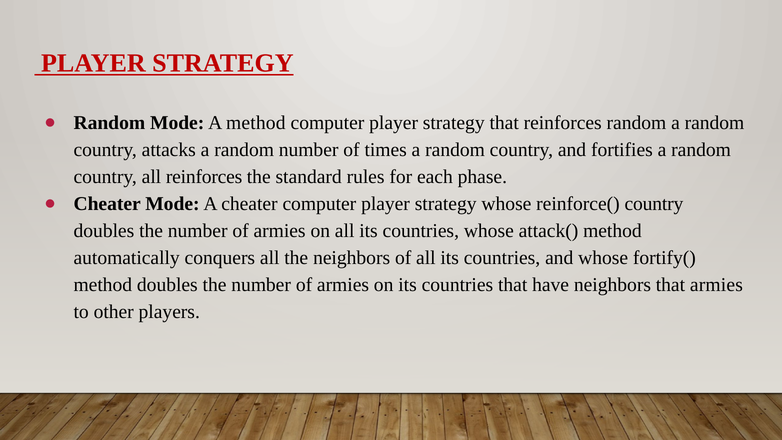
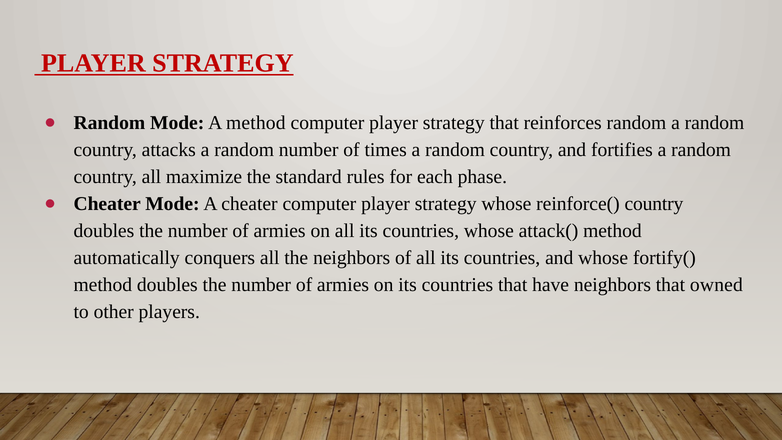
all reinforces: reinforces -> maximize
that armies: armies -> owned
